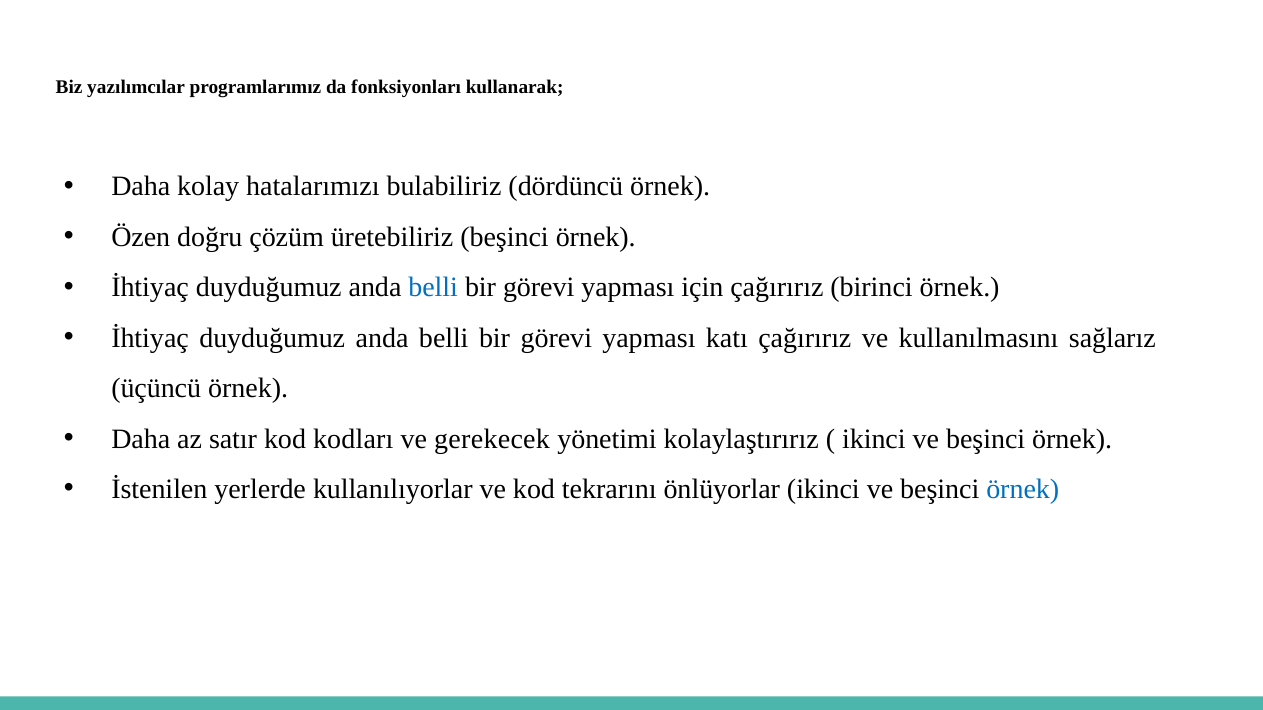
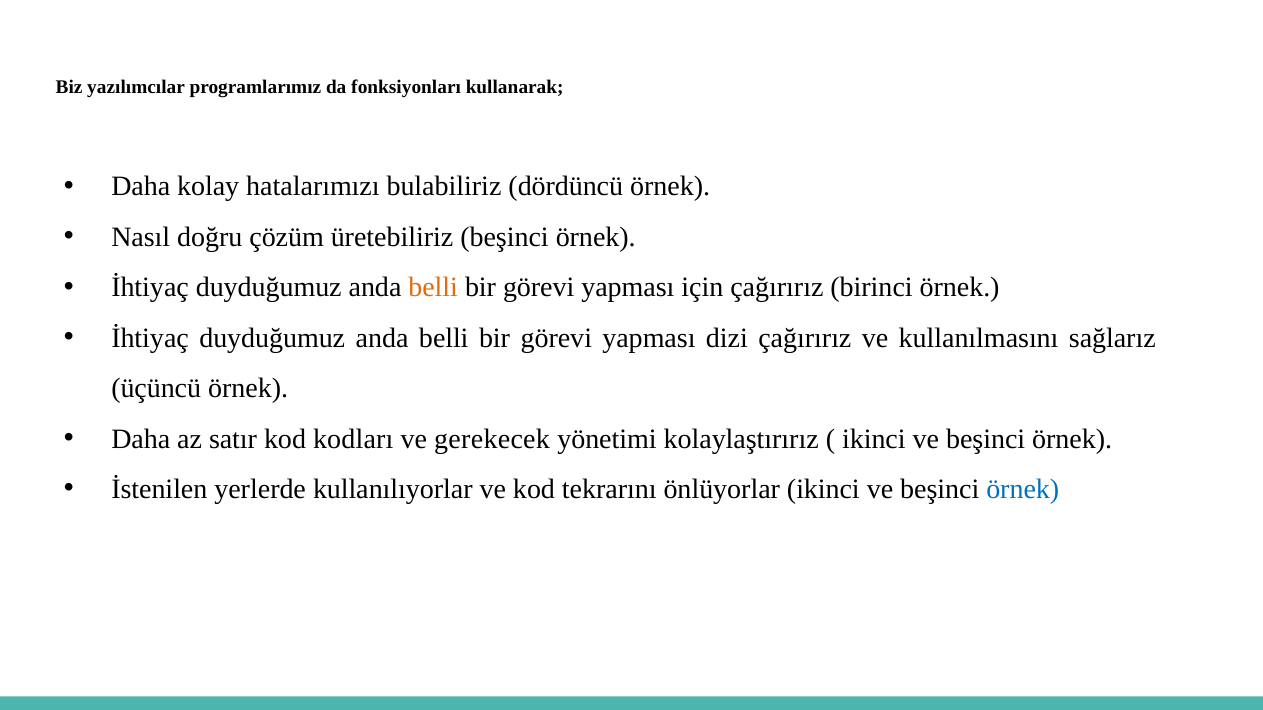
Özen: Özen -> Nasıl
belli at (433, 288) colour: blue -> orange
katı: katı -> dizi
